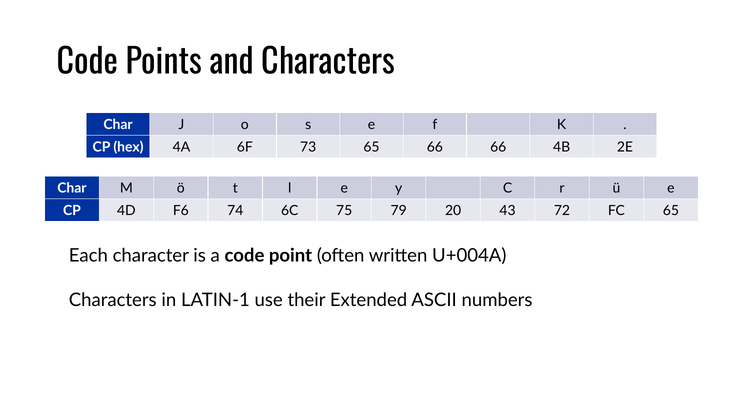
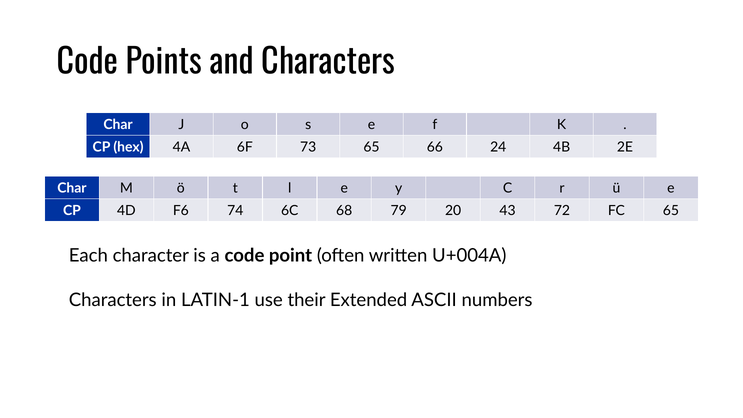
66 66: 66 -> 24
75: 75 -> 68
